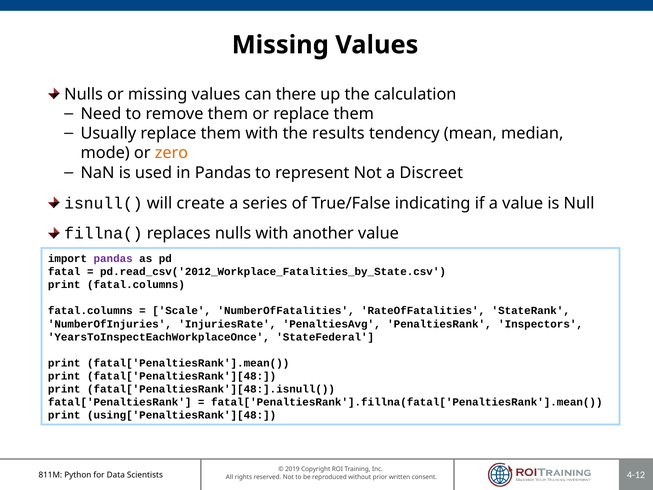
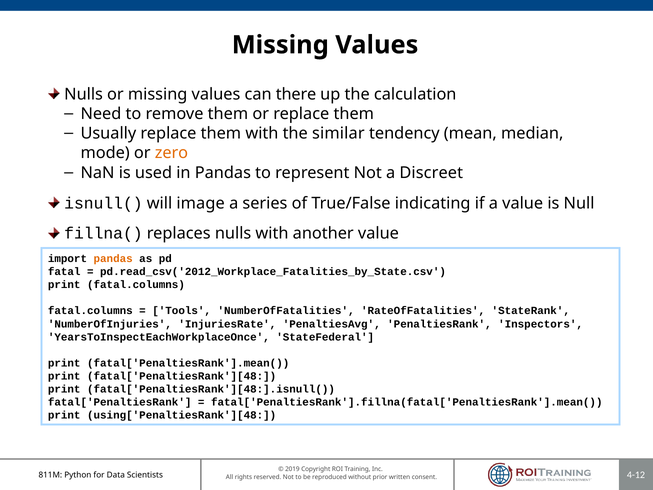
results: results -> similar
create: create -> image
pandas at (113, 258) colour: purple -> orange
Scale: Scale -> Tools
